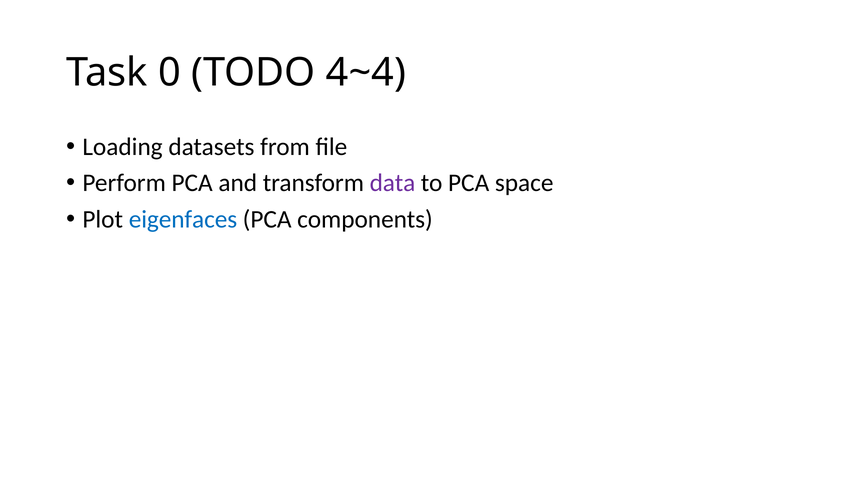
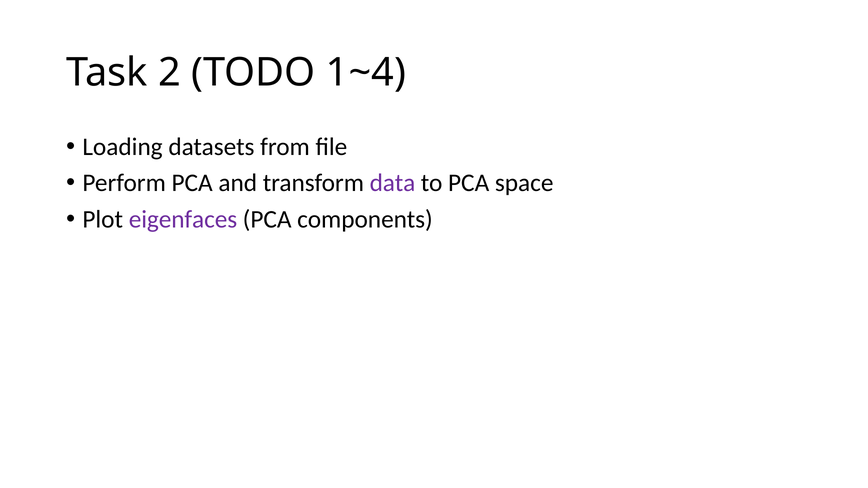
0: 0 -> 2
4~4: 4~4 -> 1~4
eigenfaces colour: blue -> purple
